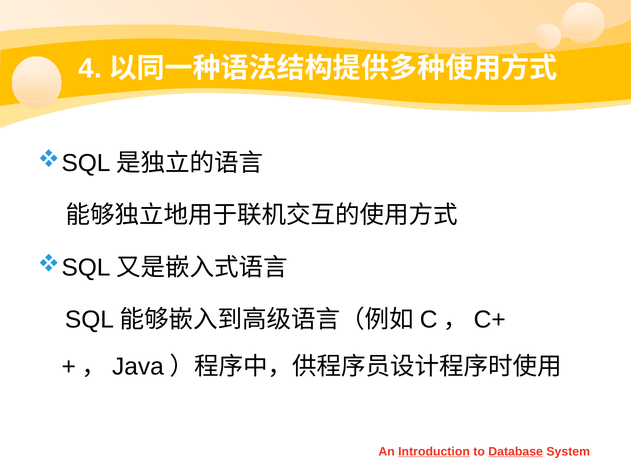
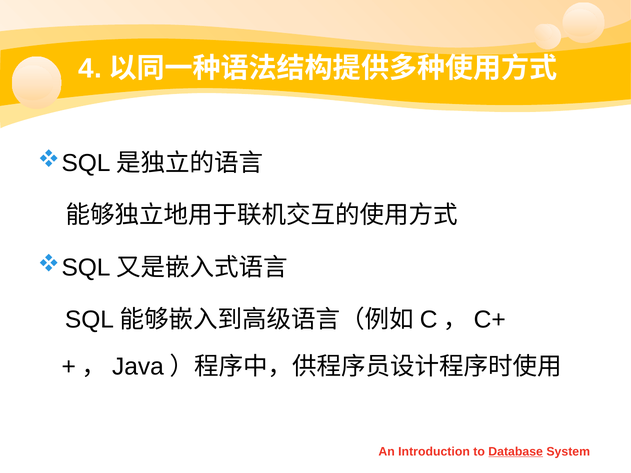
Introduction underline: present -> none
